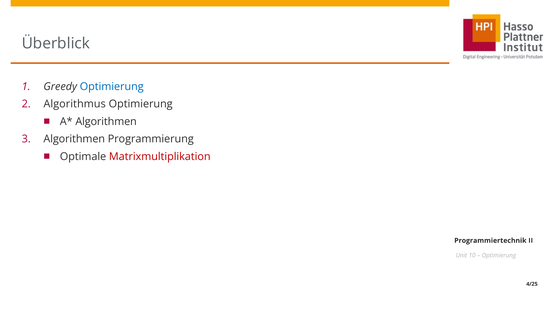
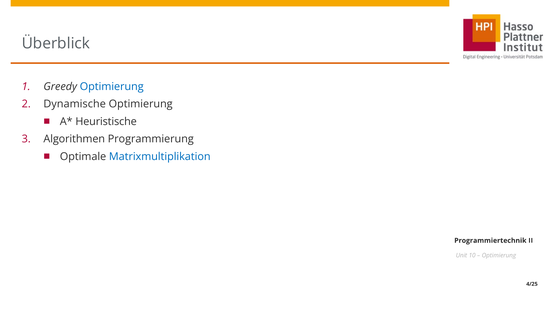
Algorithmus: Algorithmus -> Dynamische
Algorithmen at (106, 122): Algorithmen -> Heuristische
Matrixmultiplikation colour: red -> blue
